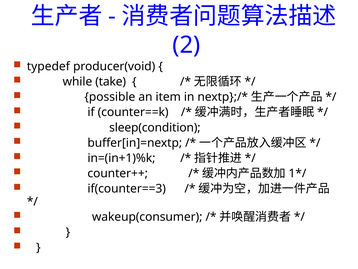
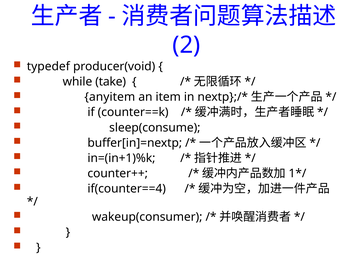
possible: possible -> anyitem
sleep(condition: sleep(condition -> sleep(consume
if(counter==3: if(counter==3 -> if(counter==4
